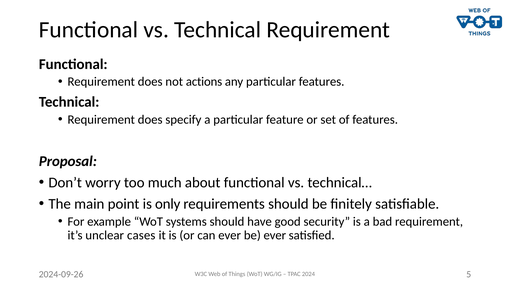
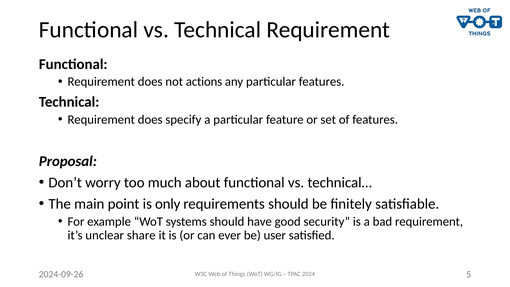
cases: cases -> share
be ever: ever -> user
